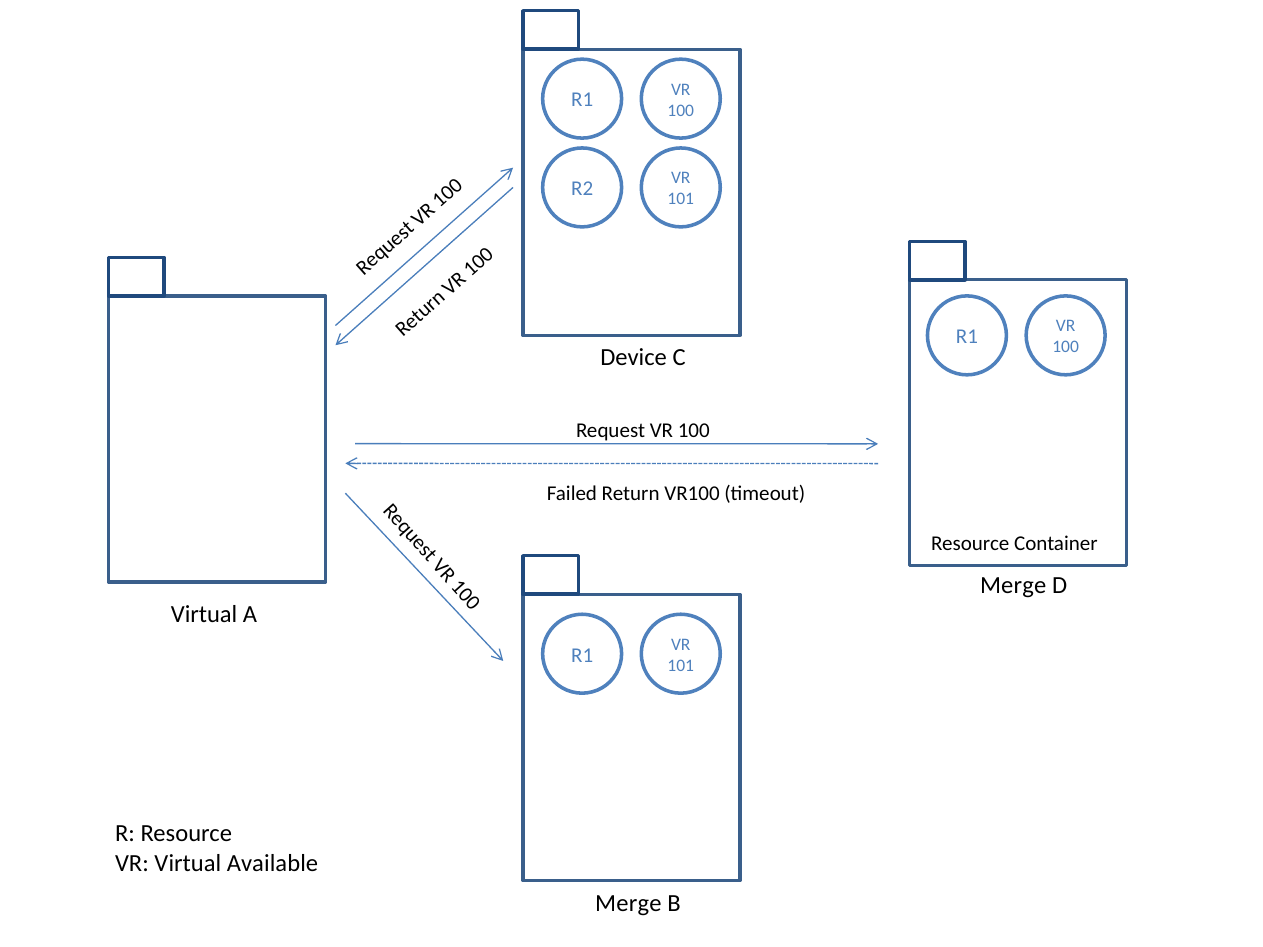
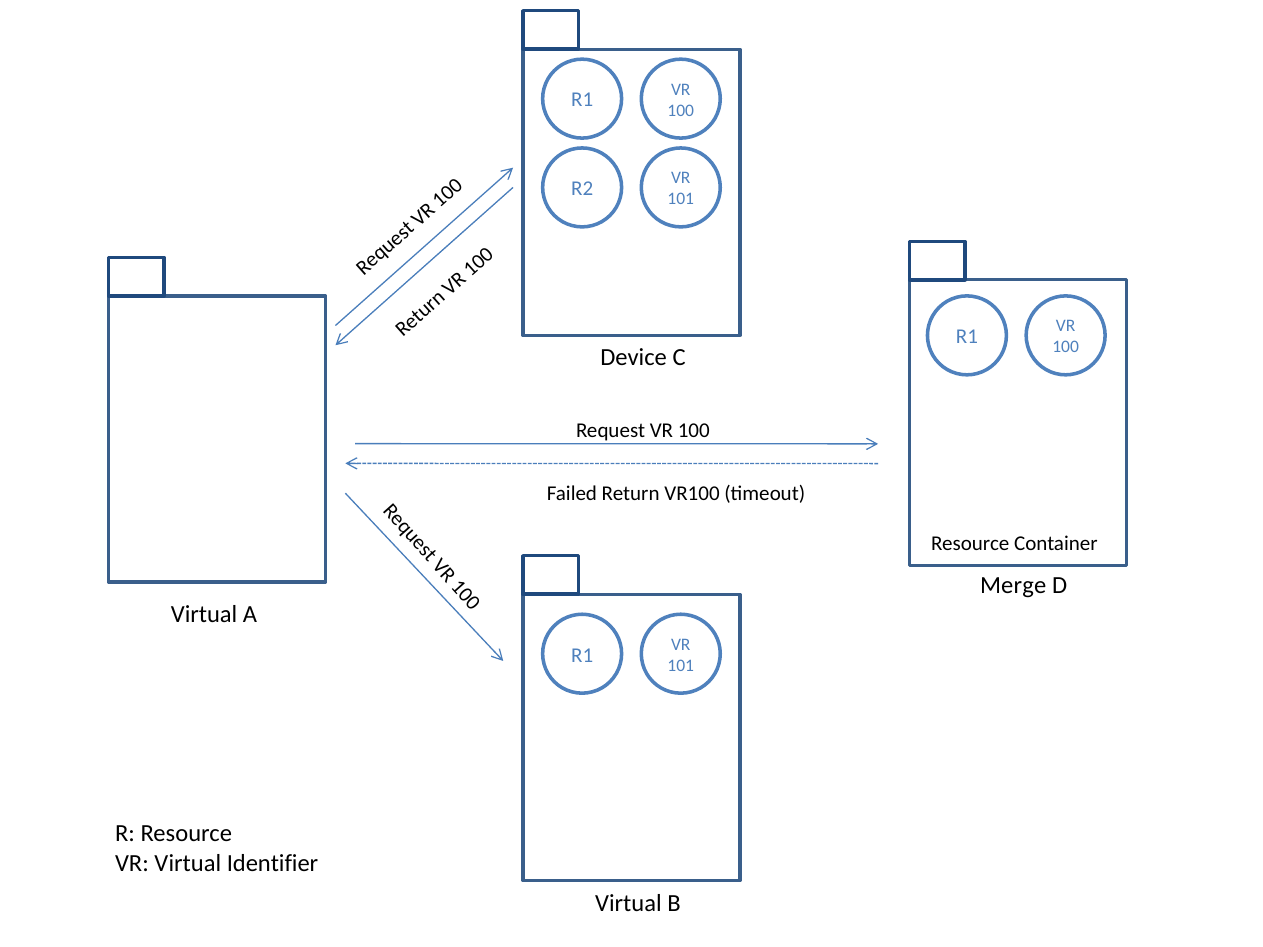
Available: Available -> Identifier
Merge at (628, 903): Merge -> Virtual
